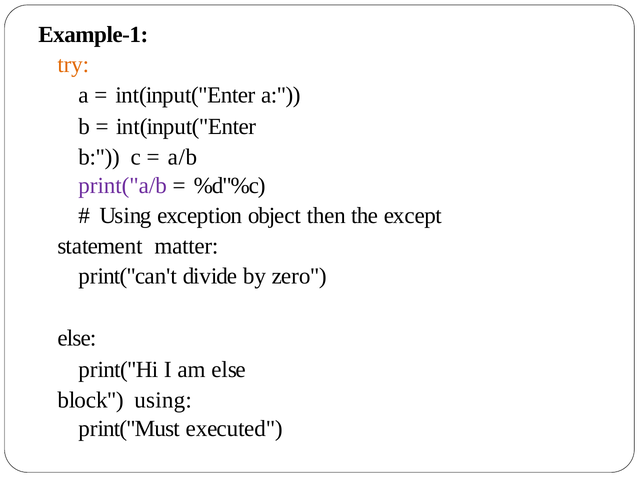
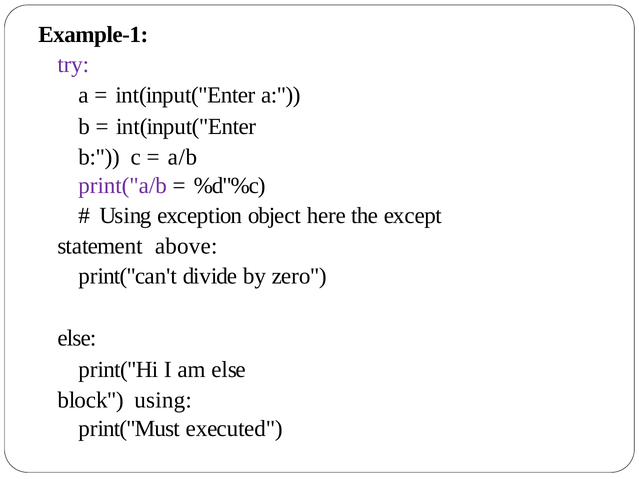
try colour: orange -> purple
then: then -> here
matter: matter -> above
